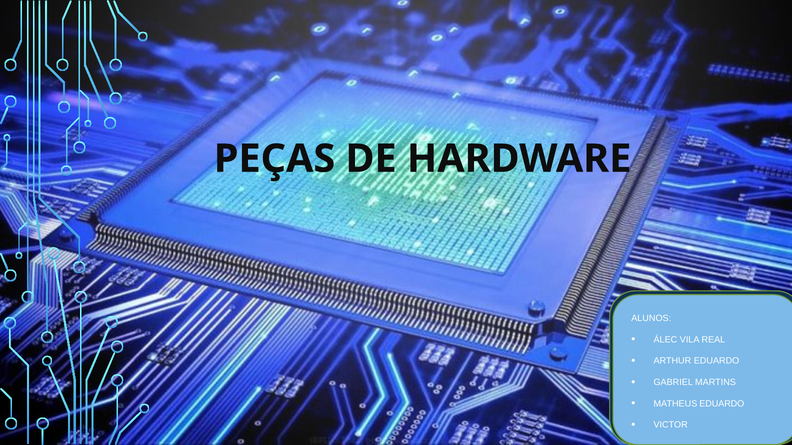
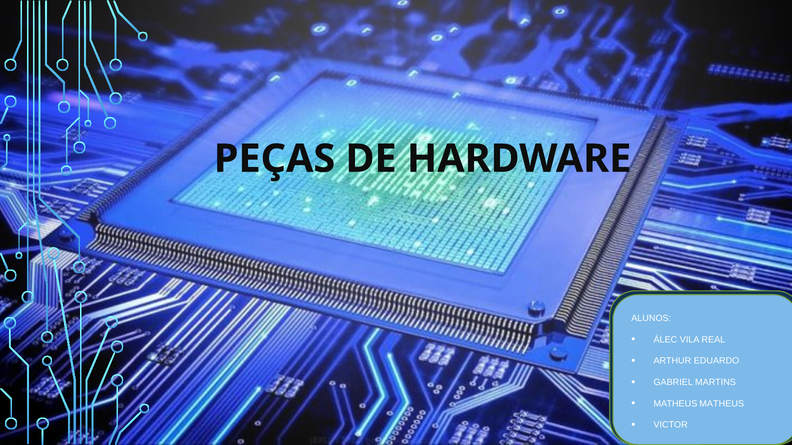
MATHEUS EDUARDO: EDUARDO -> MATHEUS
